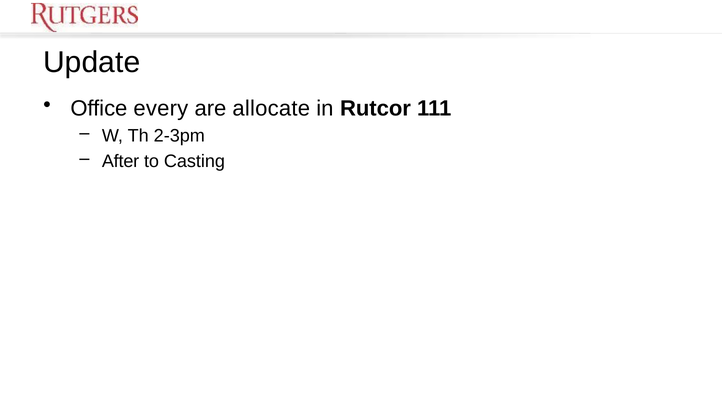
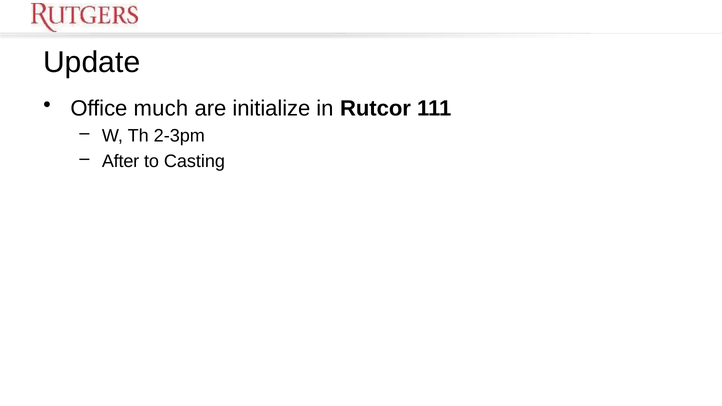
every: every -> much
allocate: allocate -> initialize
